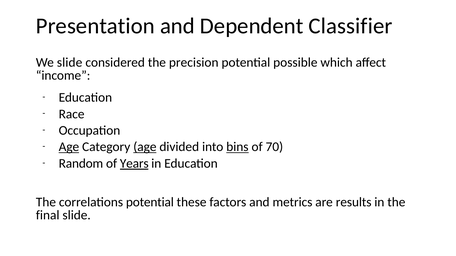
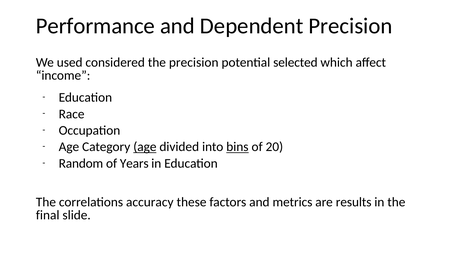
Presentation: Presentation -> Performance
Dependent Classifier: Classifier -> Precision
We slide: slide -> used
possible: possible -> selected
Age at (69, 147) underline: present -> none
70: 70 -> 20
Years underline: present -> none
correlations potential: potential -> accuracy
